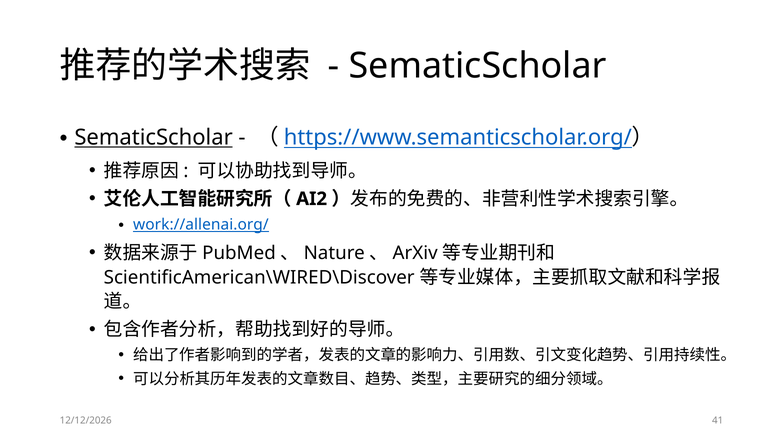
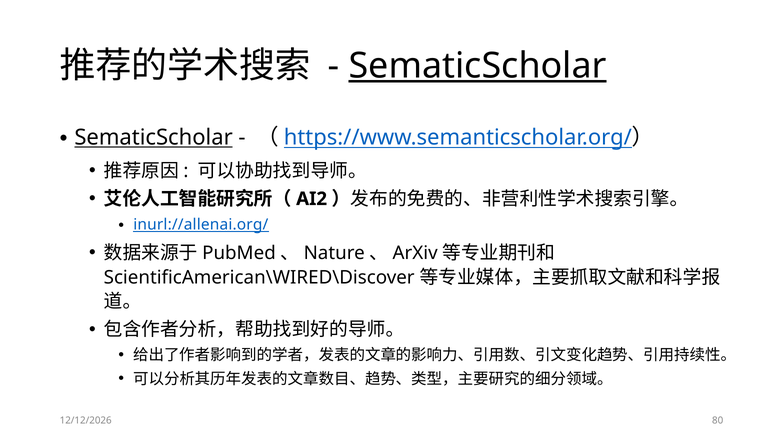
SematicScholar at (478, 66) underline: none -> present
work://allenai.org/: work://allenai.org/ -> inurl://allenai.org/
41: 41 -> 80
